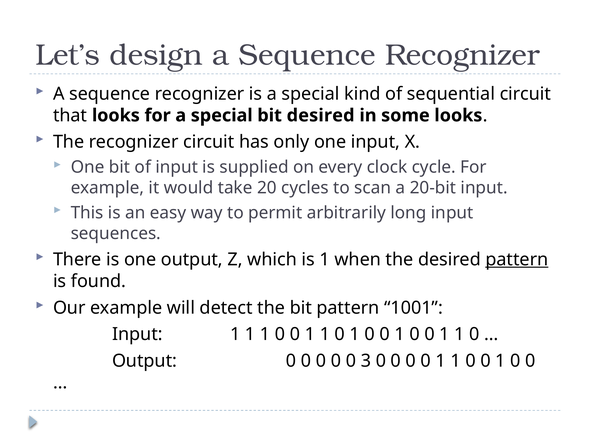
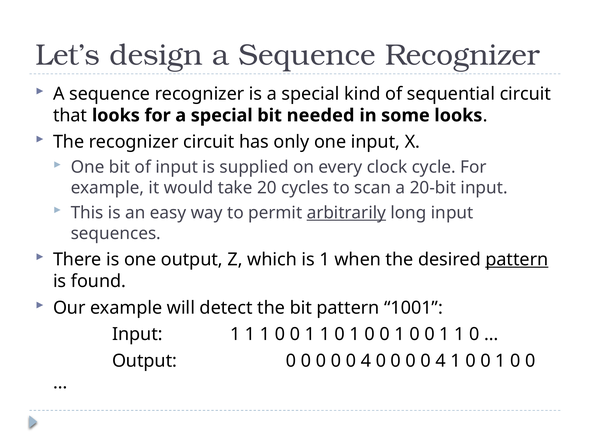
bit desired: desired -> needed
arbitrarily underline: none -> present
3 at (366, 360): 3 -> 4
1 at (441, 360): 1 -> 4
